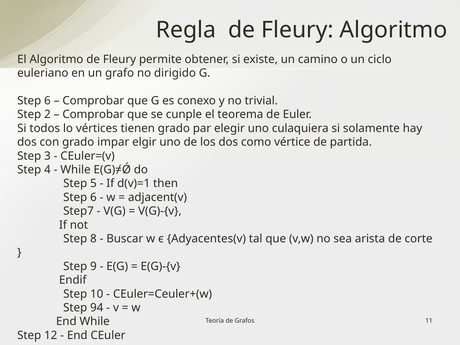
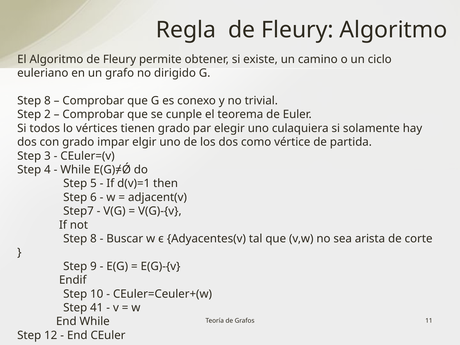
6 at (47, 101): 6 -> 8
94: 94 -> 41
